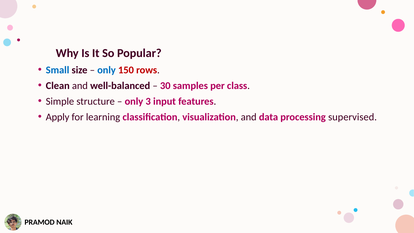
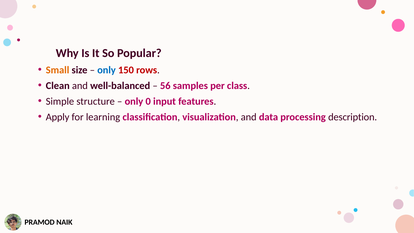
Small colour: blue -> orange
30: 30 -> 56
3: 3 -> 0
supervised: supervised -> description
